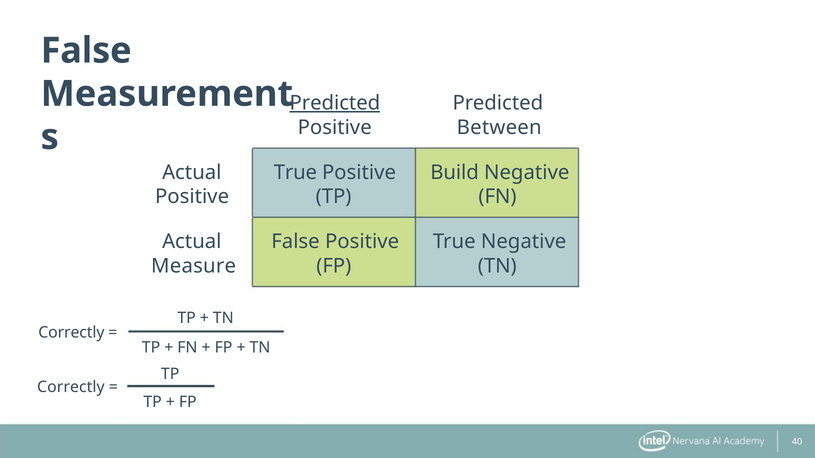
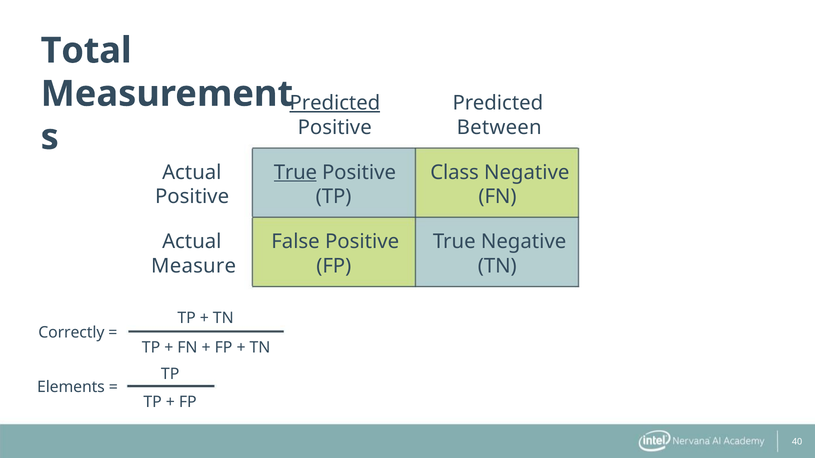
False at (86, 51): False -> Total
True at (295, 172) underline: none -> present
Build: Build -> Class
Correctly at (71, 388): Correctly -> Elements
